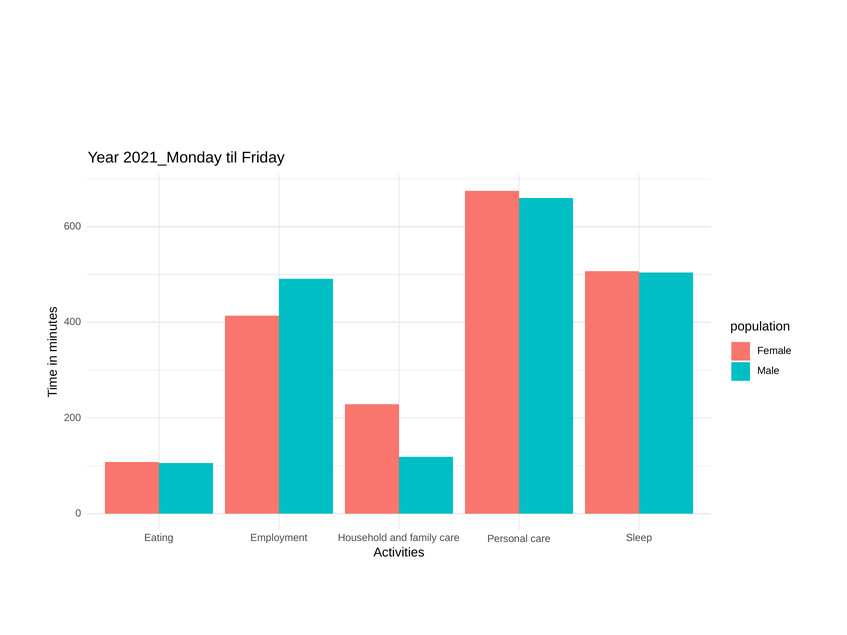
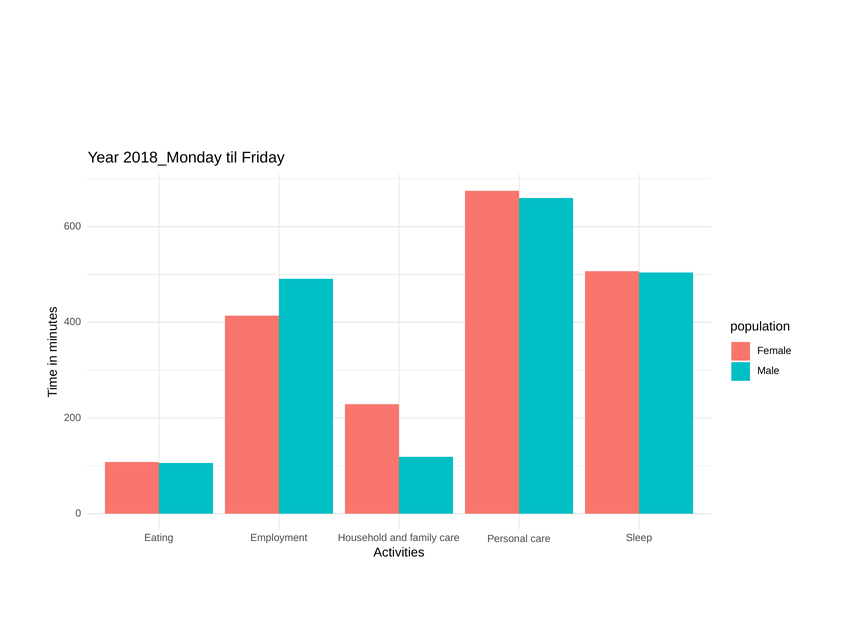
2021_Monday: 2021_Monday -> 2018_Monday
